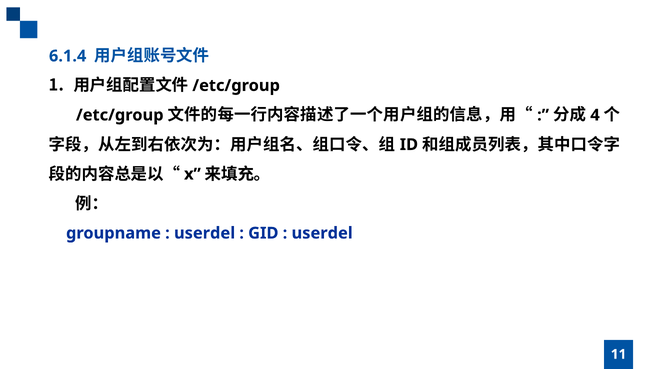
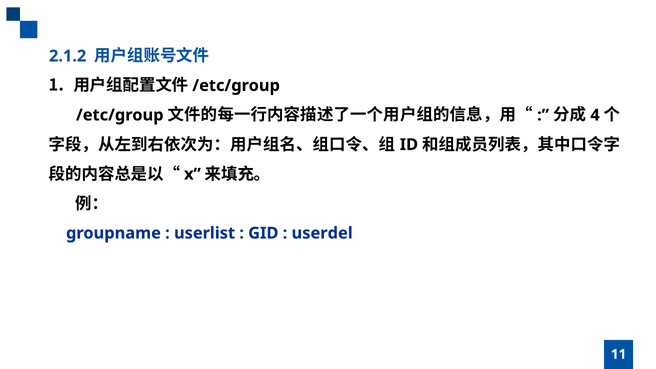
6.1.4: 6.1.4 -> 2.1.2
userdel at (205, 233): userdel -> userlist
